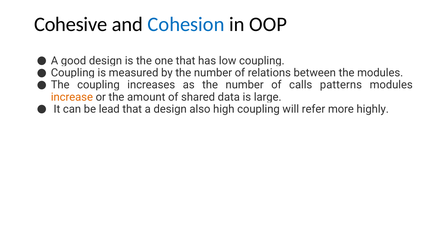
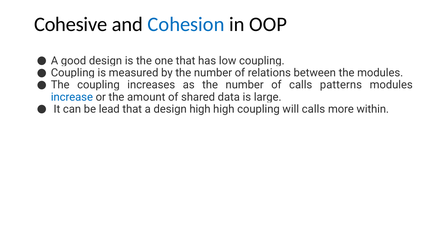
increase colour: orange -> blue
design also: also -> high
will refer: refer -> calls
highly: highly -> within
